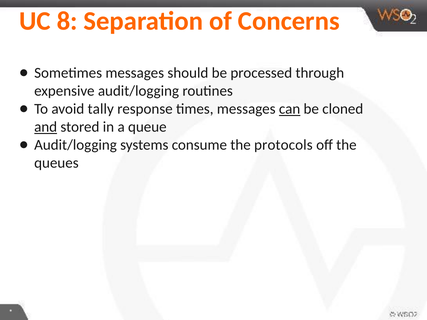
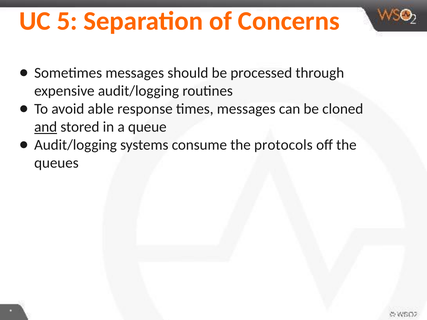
8: 8 -> 5
tally: tally -> able
can underline: present -> none
